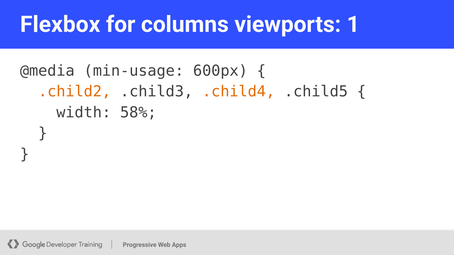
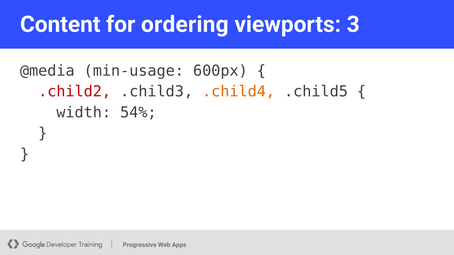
Flexbox: Flexbox -> Content
columns: columns -> ordering
1: 1 -> 3
.child2 colour: orange -> red
58%: 58% -> 54%
